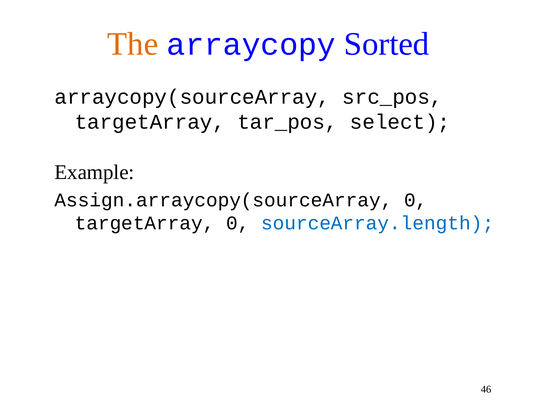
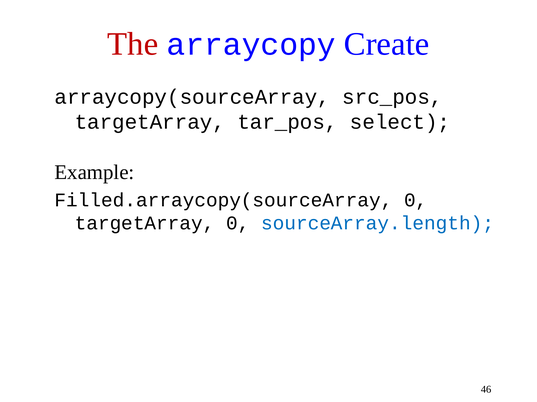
The colour: orange -> red
Sorted: Sorted -> Create
Assign.arraycopy(sourceArray: Assign.arraycopy(sourceArray -> Filled.arraycopy(sourceArray
